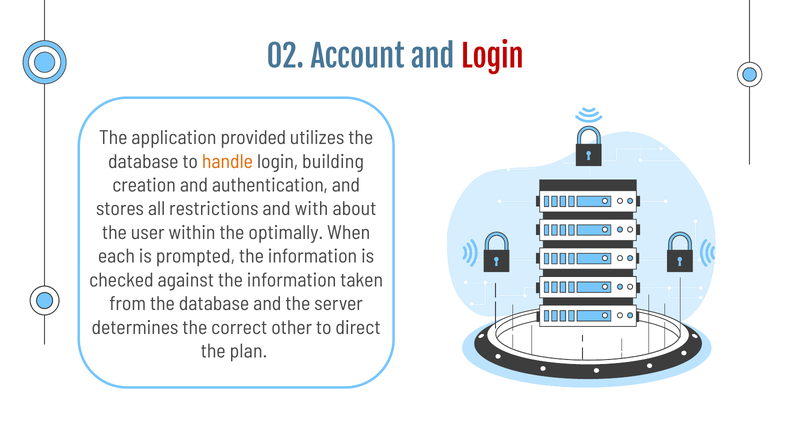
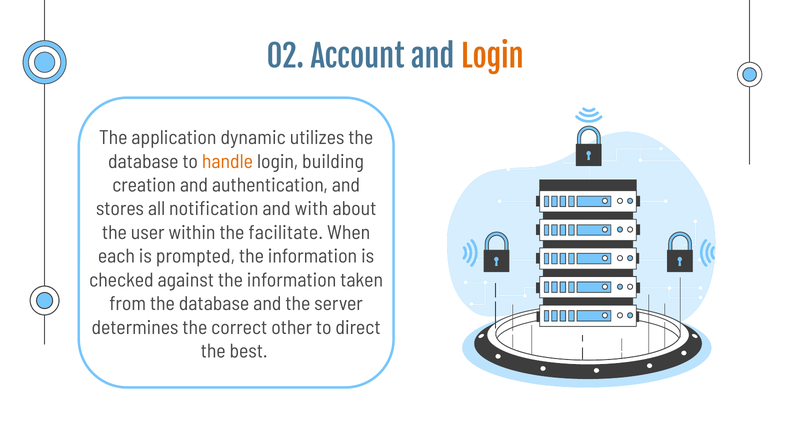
Login at (493, 58) colour: red -> orange
provided: provided -> dynamic
restrictions: restrictions -> notification
optimally: optimally -> facilitate
plan: plan -> best
